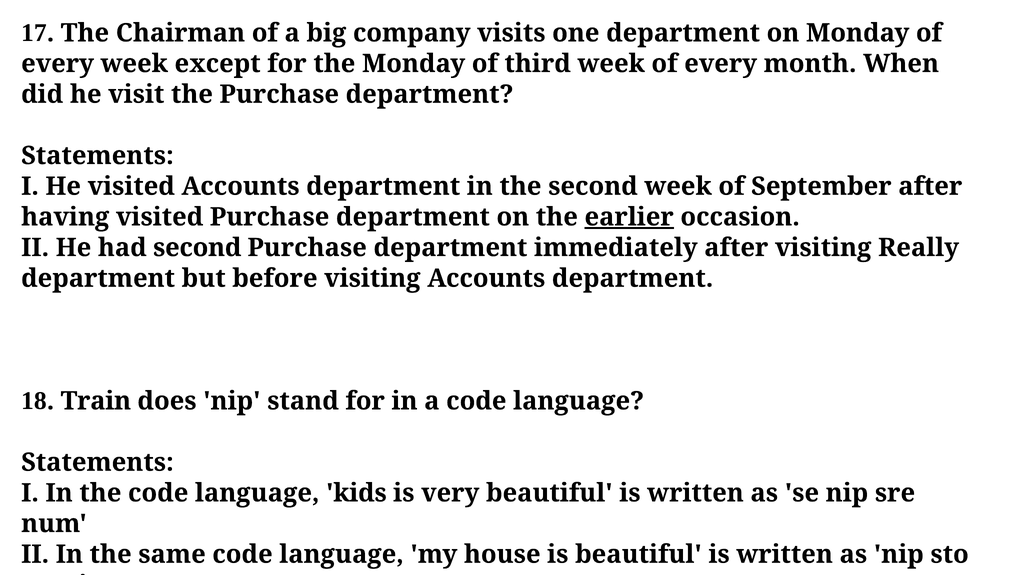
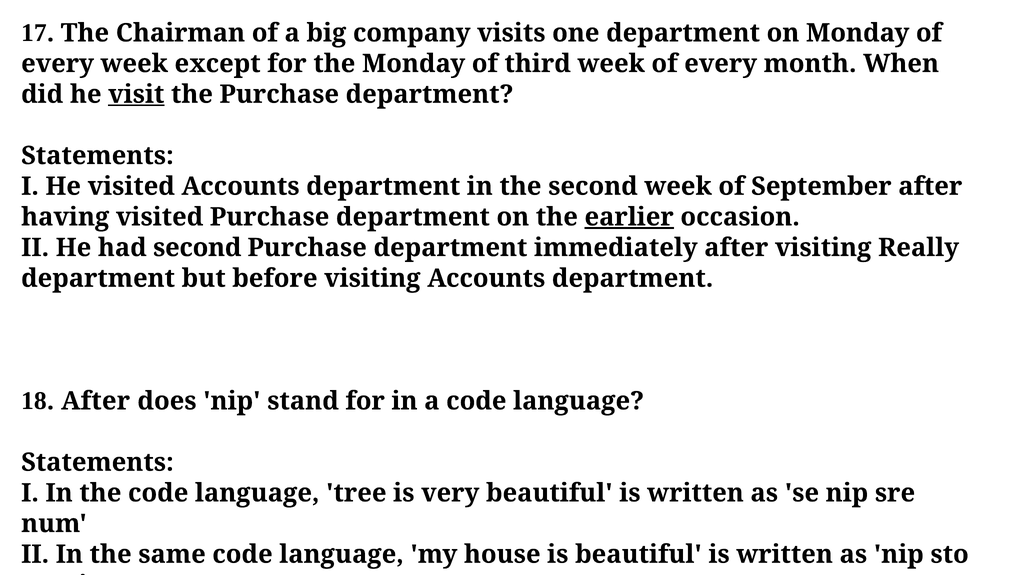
visit underline: none -> present
Train at (96, 401): Train -> After
kids: kids -> tree
